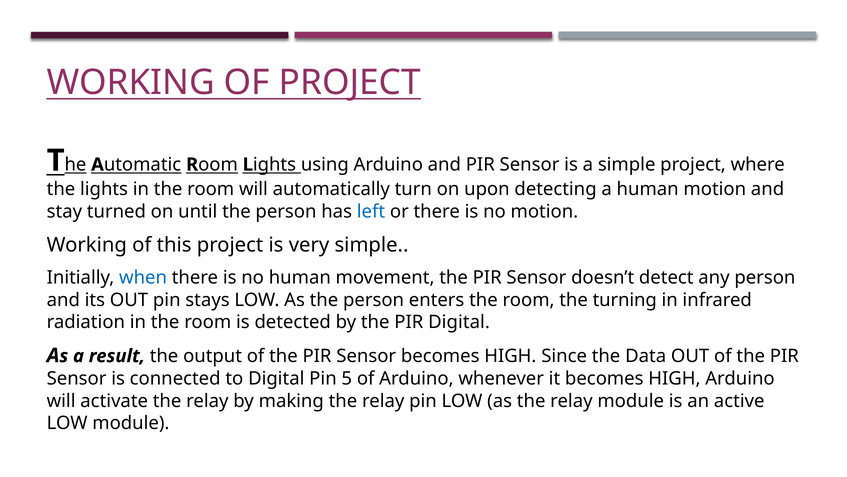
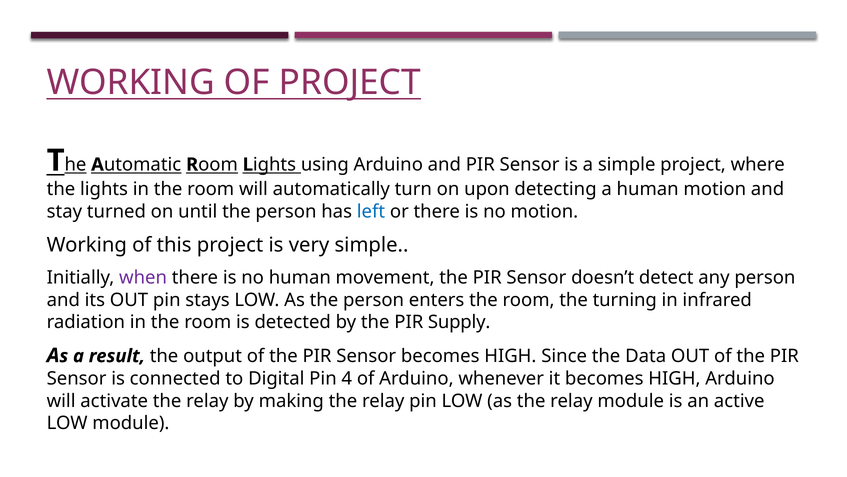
when colour: blue -> purple
PIR Digital: Digital -> Supply
5: 5 -> 4
